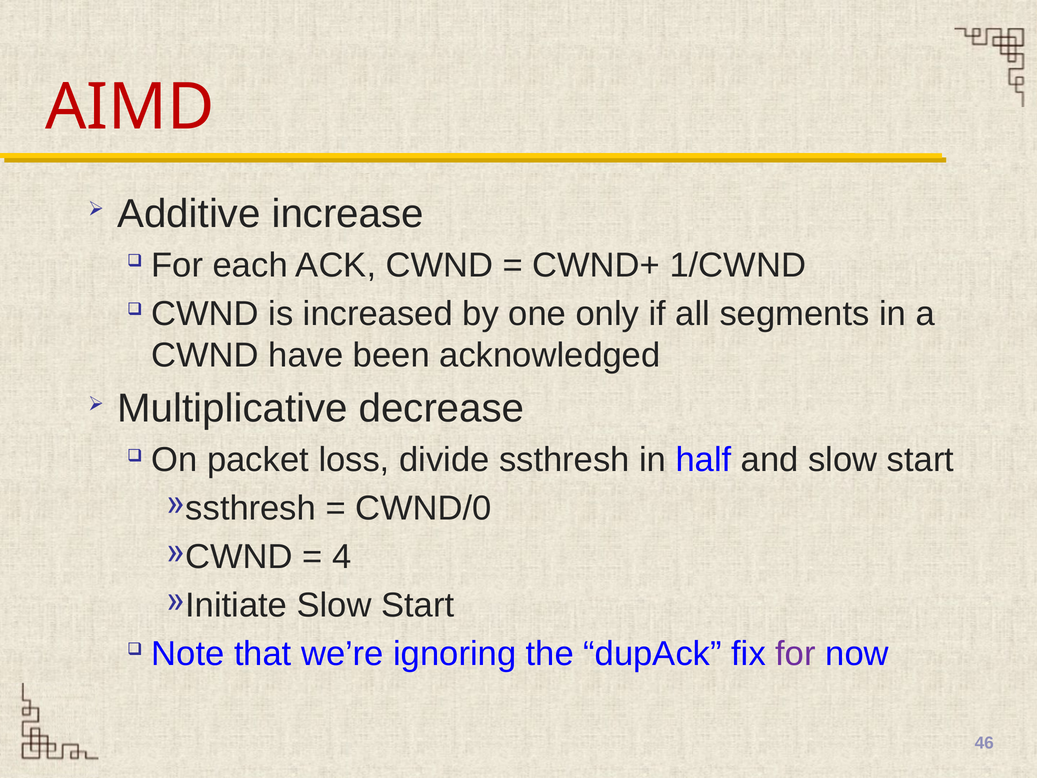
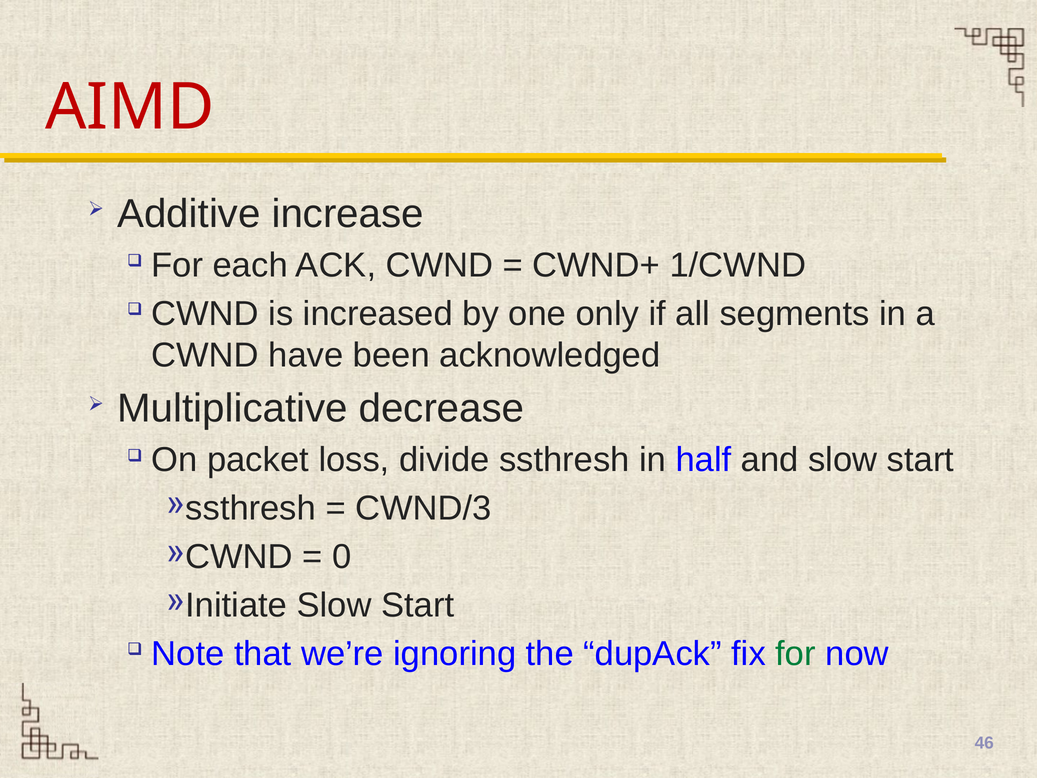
CWND/0: CWND/0 -> CWND/3
4: 4 -> 0
for at (796, 653) colour: purple -> green
